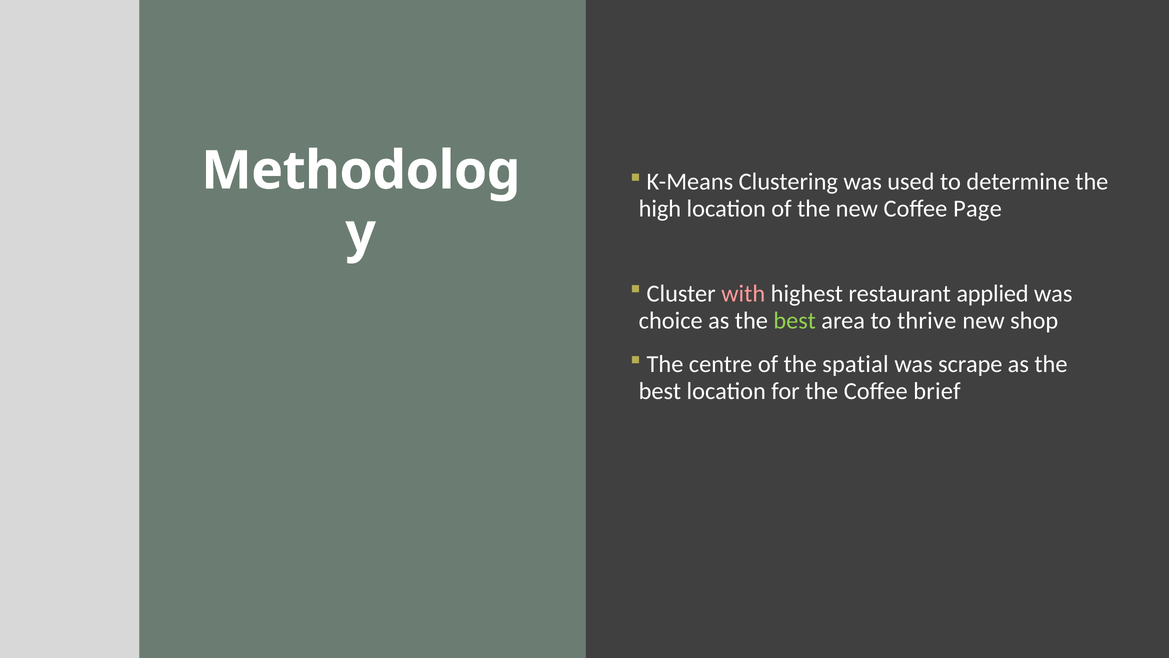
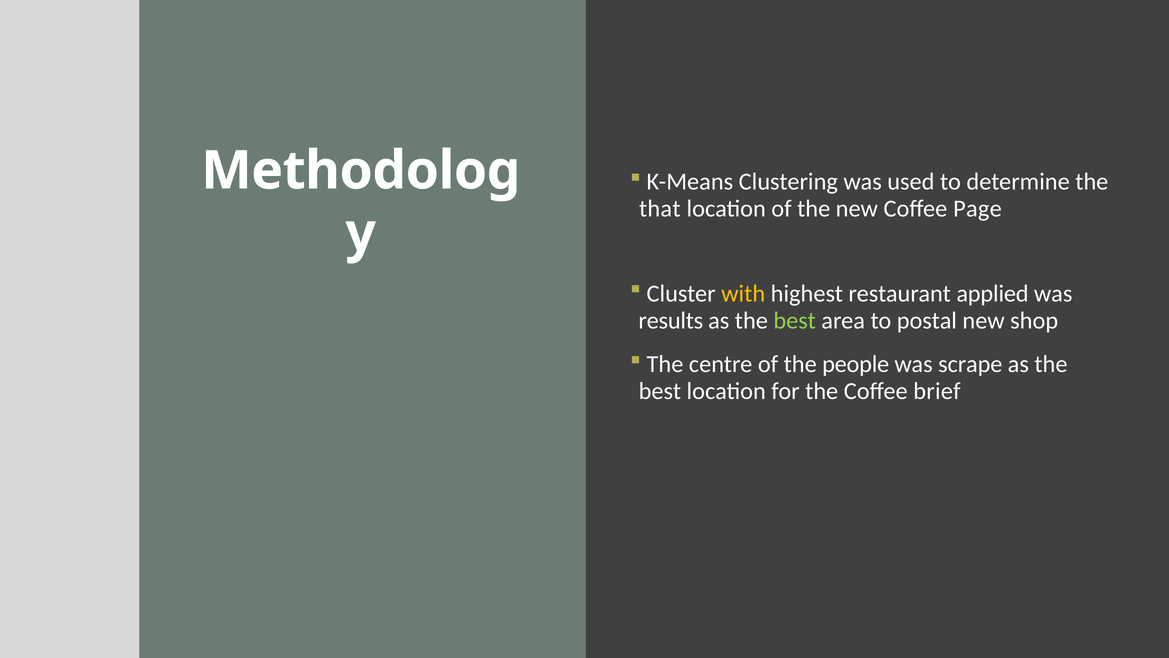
high: high -> that
with colour: pink -> yellow
choice: choice -> results
thrive: thrive -> postal
spatial: spatial -> people
